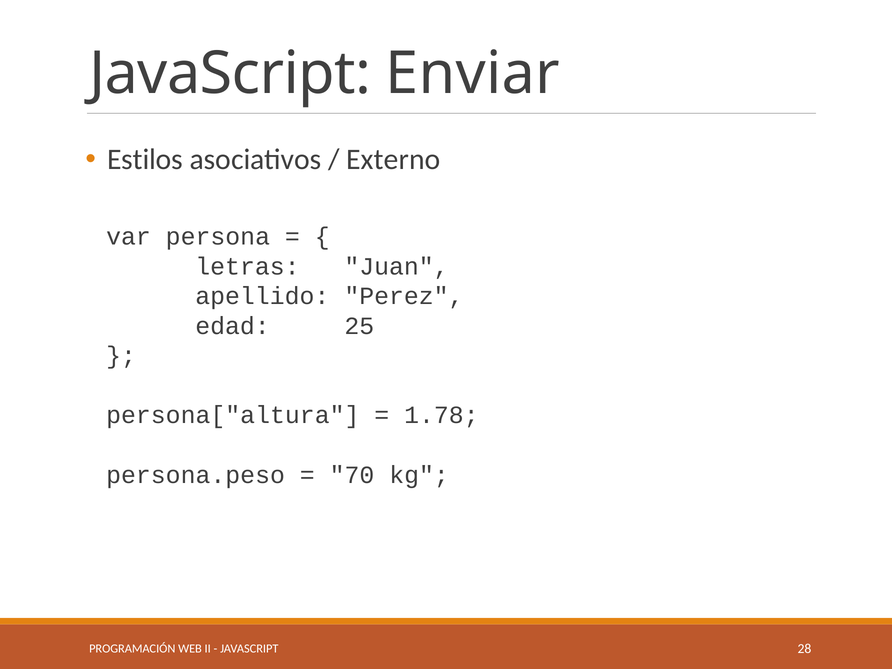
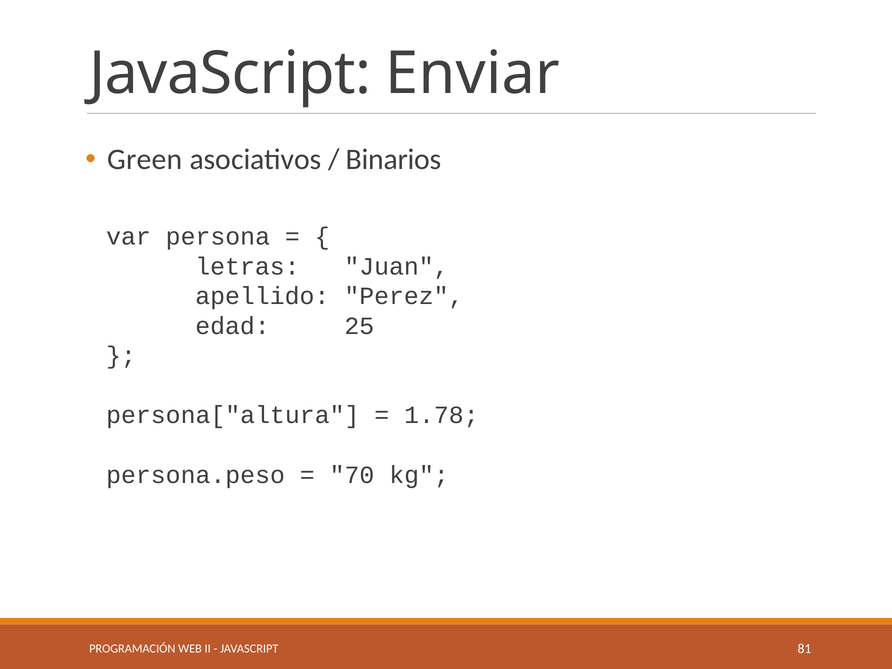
Estilos: Estilos -> Green
Externo: Externo -> Binarios
28: 28 -> 81
